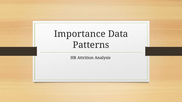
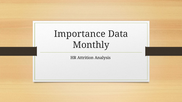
Patterns: Patterns -> Monthly
